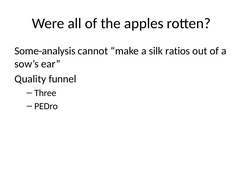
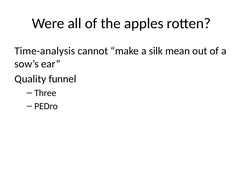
Some-analysis: Some-analysis -> Time-analysis
ratios: ratios -> mean
